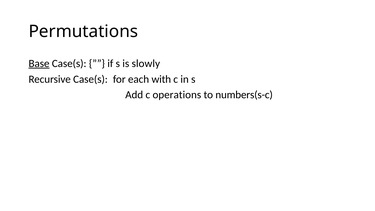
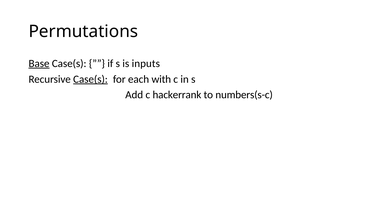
slowly: slowly -> inputs
Case(s at (90, 79) underline: none -> present
operations: operations -> hackerrank
